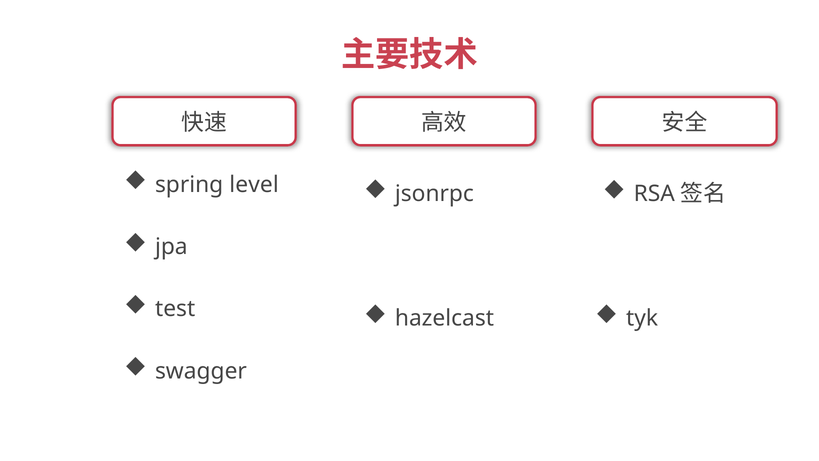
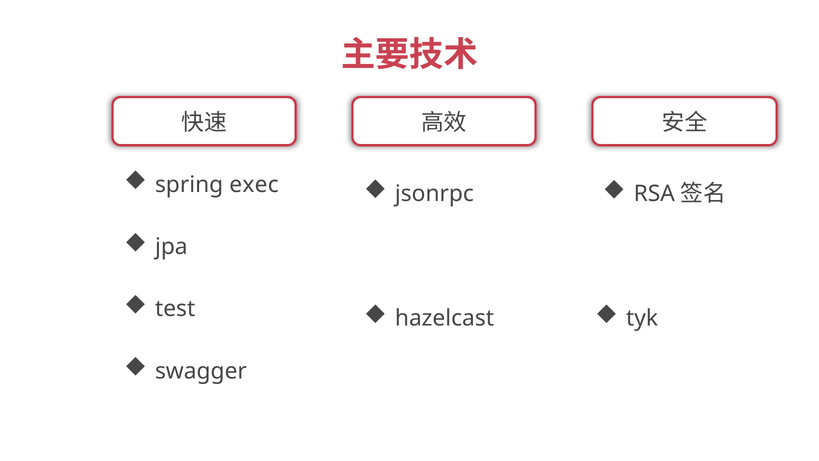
level: level -> exec
